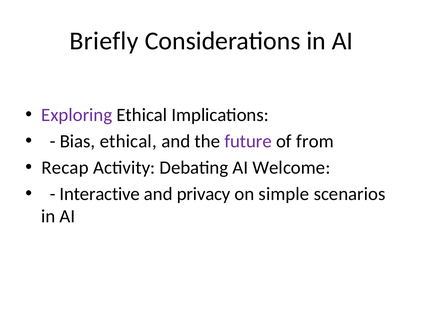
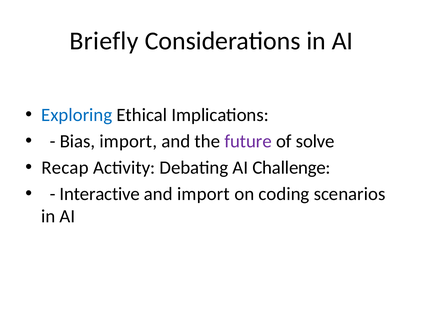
Exploring colour: purple -> blue
Bias ethical: ethical -> import
from: from -> solve
Welcome: Welcome -> Challenge
and privacy: privacy -> import
simple: simple -> coding
